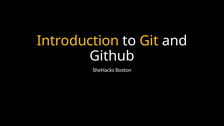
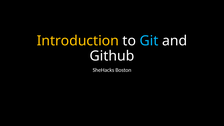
Git colour: yellow -> light blue
